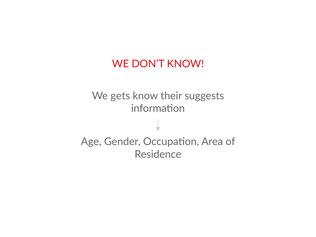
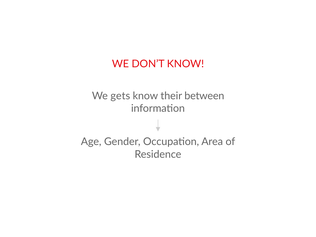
suggests: suggests -> between
